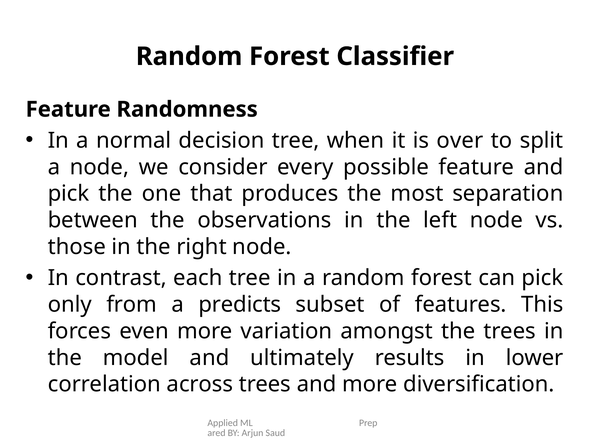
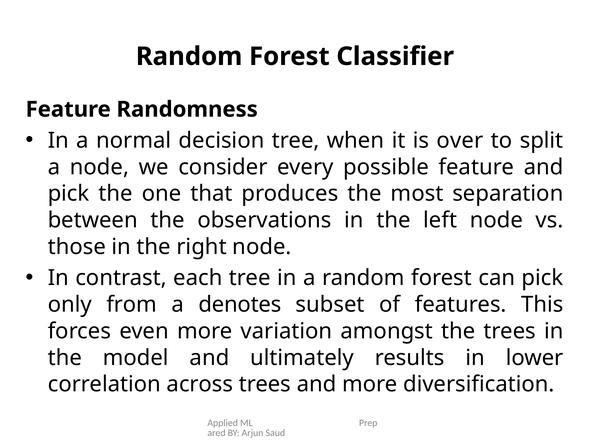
predicts: predicts -> denotes
